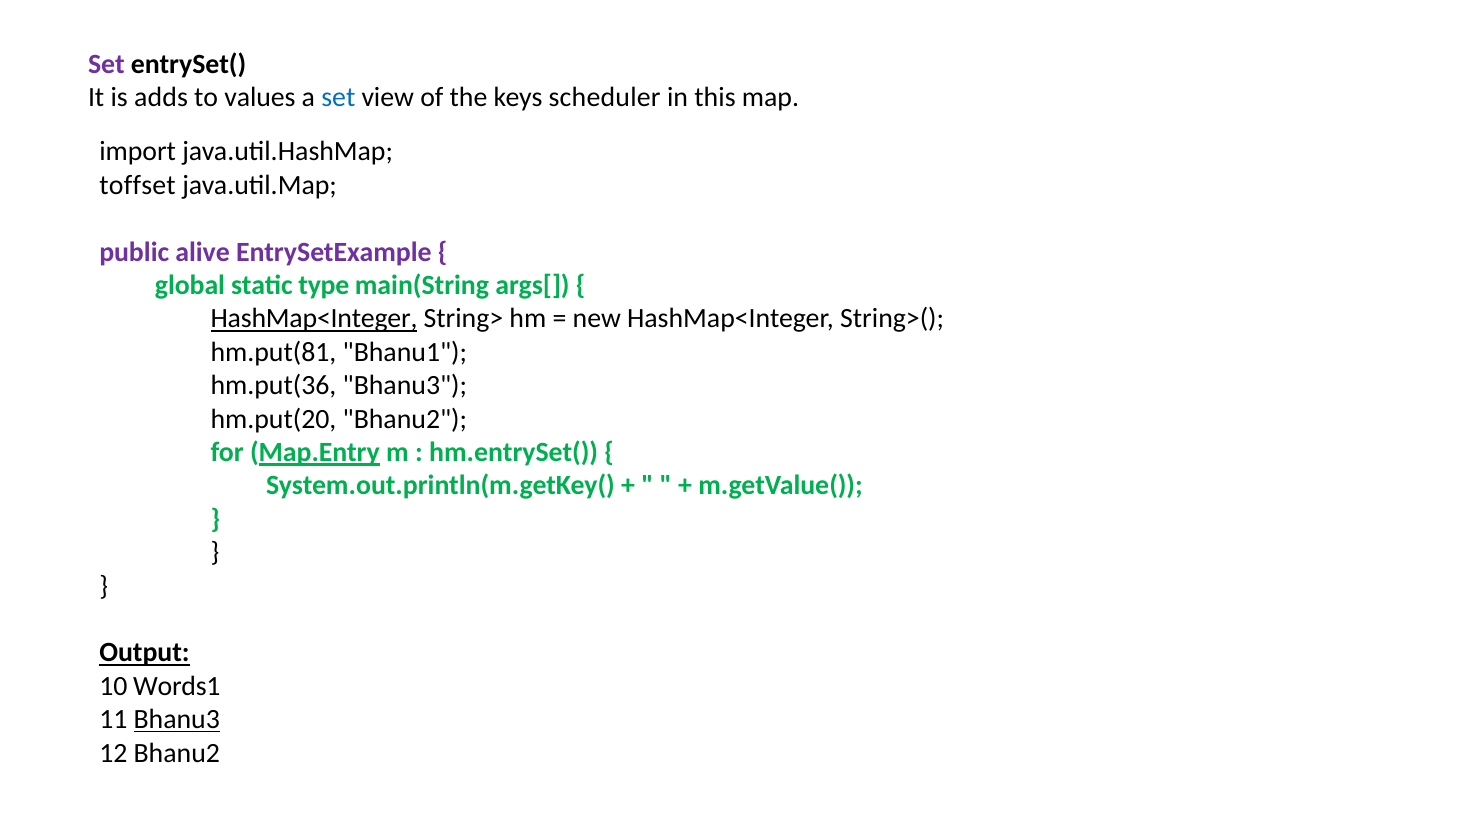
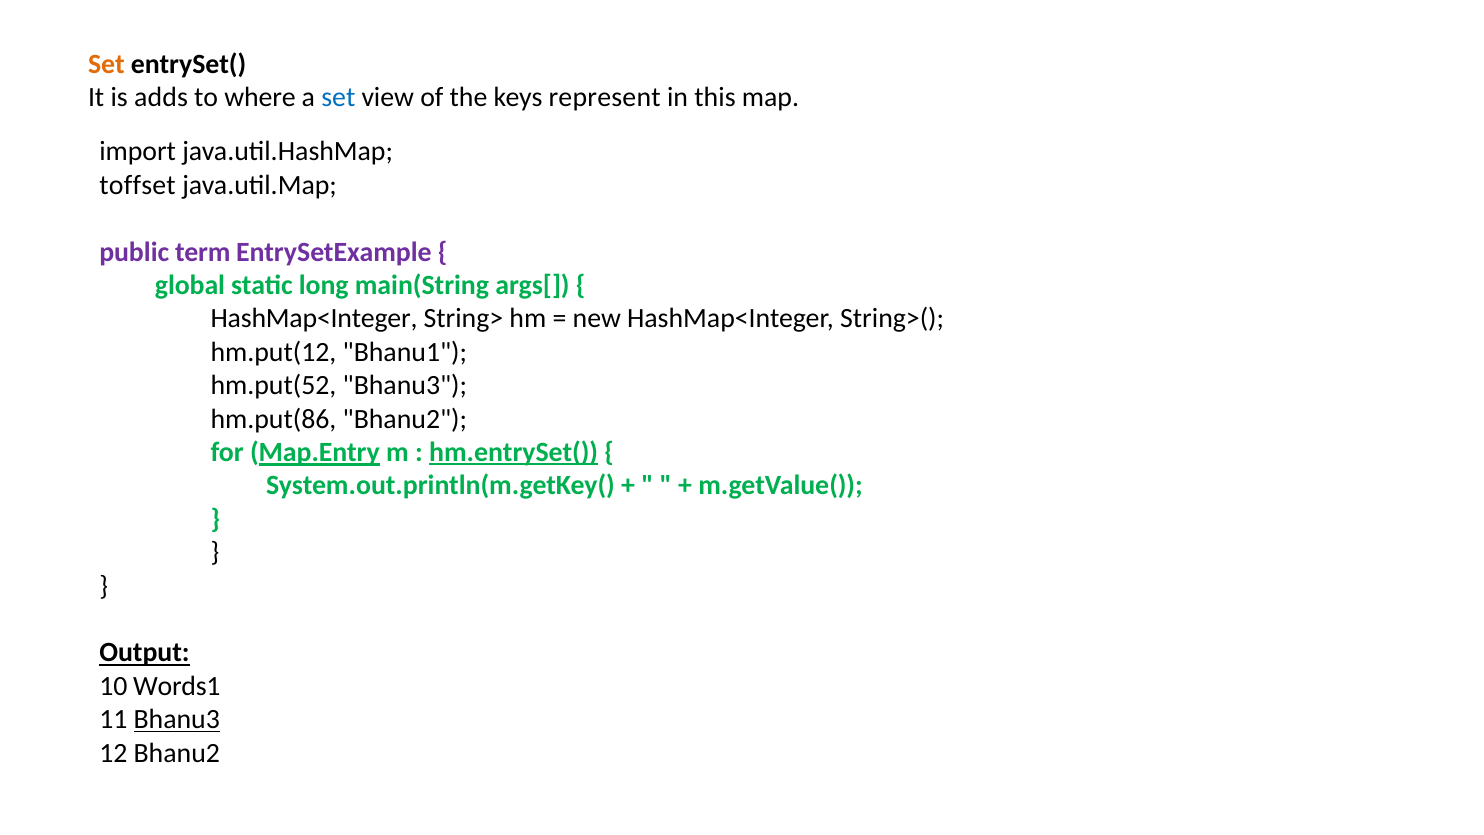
Set at (106, 64) colour: purple -> orange
values: values -> where
scheduler: scheduler -> represent
alive: alive -> term
type: type -> long
HashMap<Integer at (314, 319) underline: present -> none
hm.put(81: hm.put(81 -> hm.put(12
hm.put(36: hm.put(36 -> hm.put(52
hm.put(20: hm.put(20 -> hm.put(86
hm.entrySet( underline: none -> present
